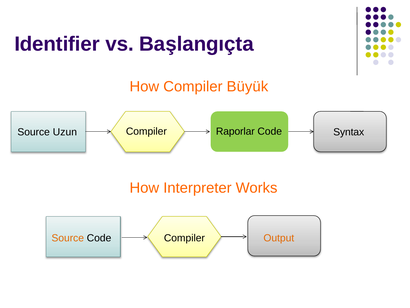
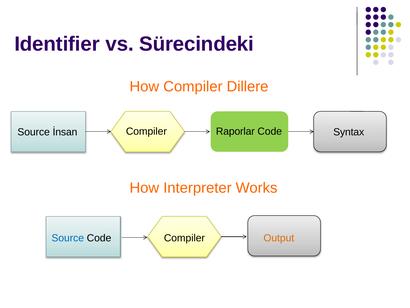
Başlangıçta: Başlangıçta -> Sürecindeki
Büyük: Büyük -> Dillere
Uzun: Uzun -> İnsan
Source at (68, 238) colour: orange -> blue
